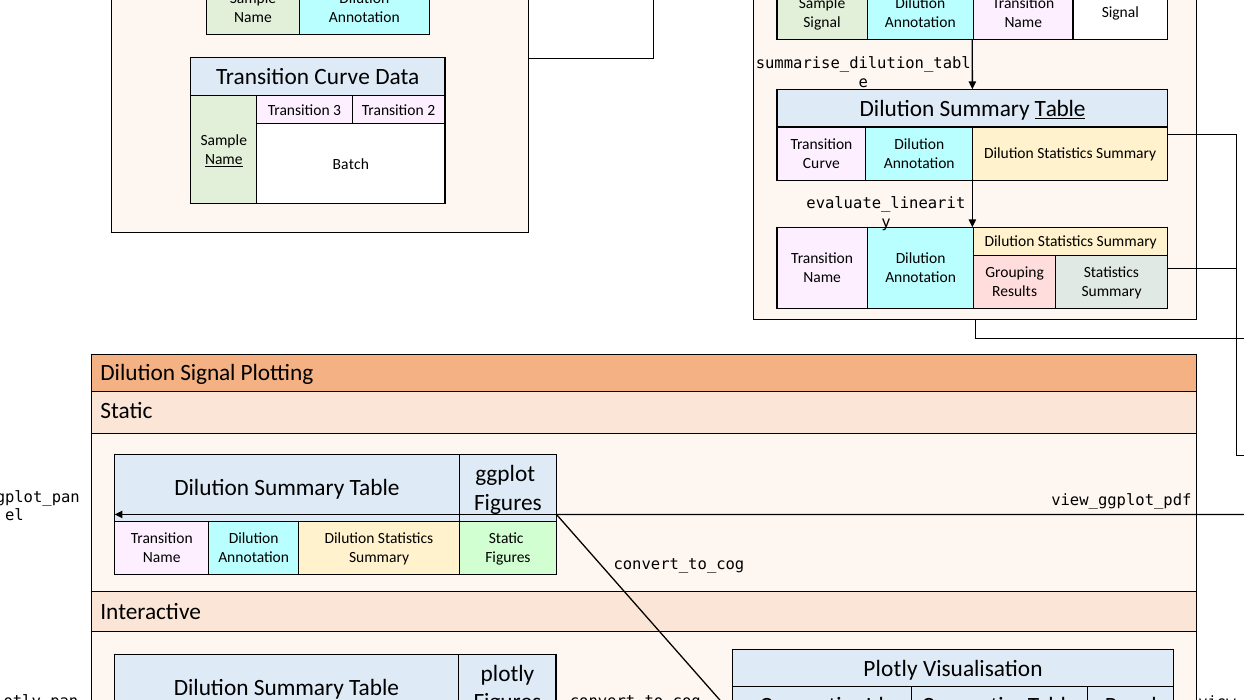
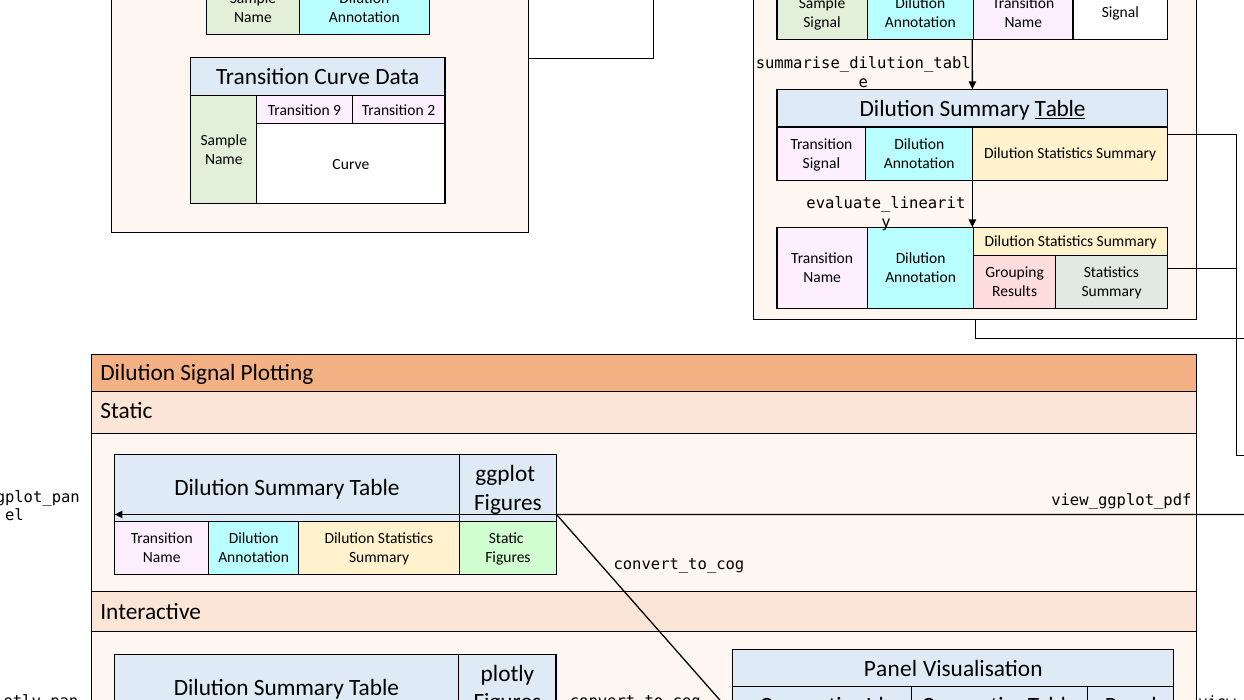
3: 3 -> 9
Name at (224, 159) underline: present -> none
Curve at (821, 163): Curve -> Signal
Batch at (351, 164): Batch -> Curve
Plotly at (891, 668): Plotly -> Panel
